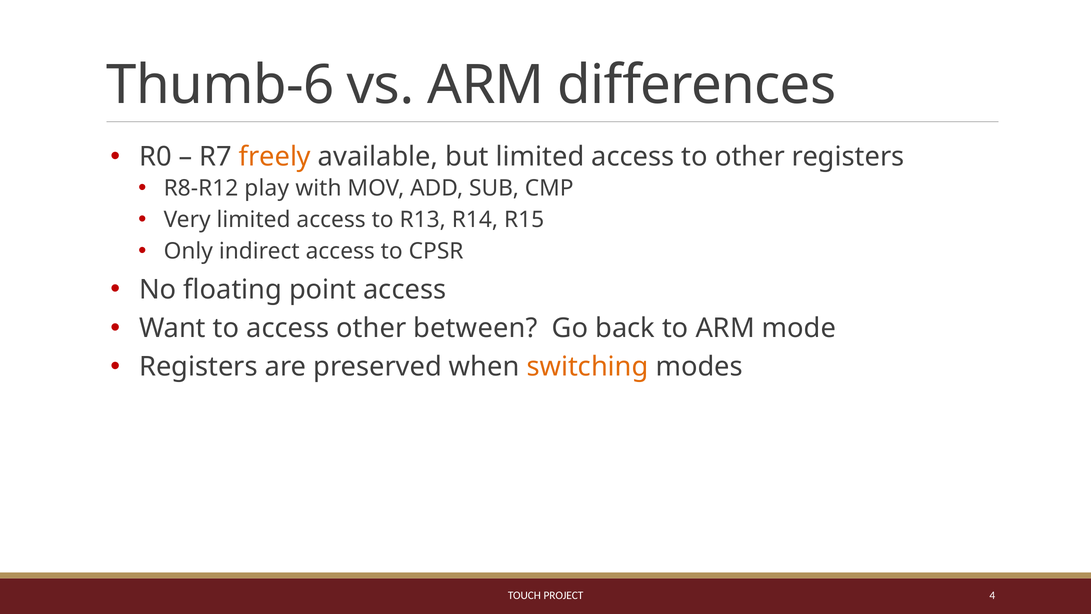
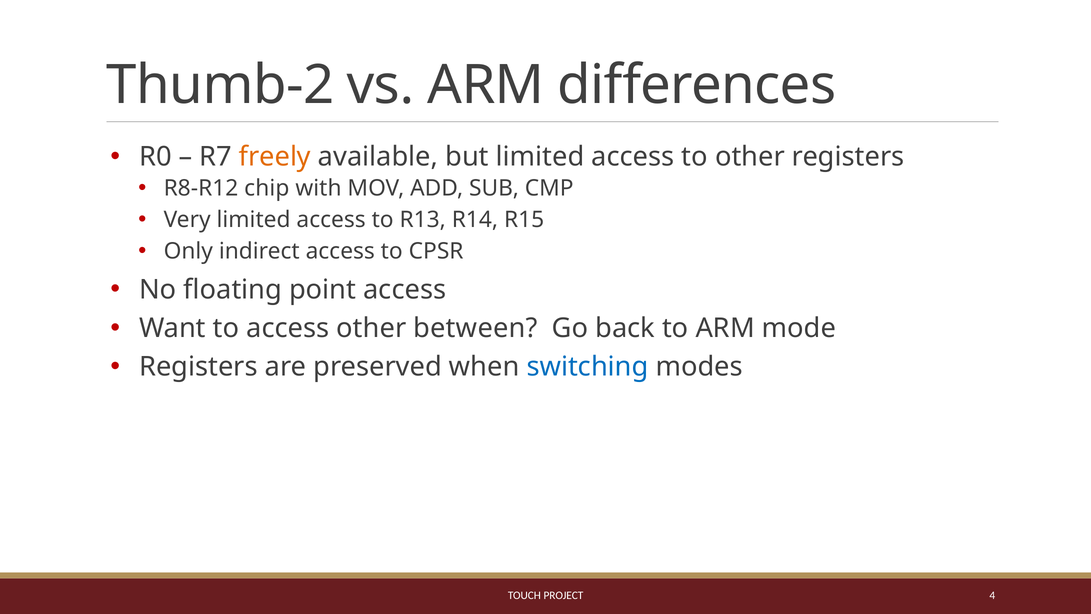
Thumb-6: Thumb-6 -> Thumb-2
play: play -> chip
switching colour: orange -> blue
